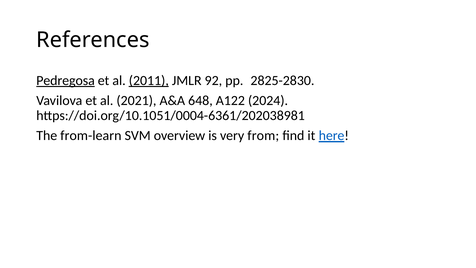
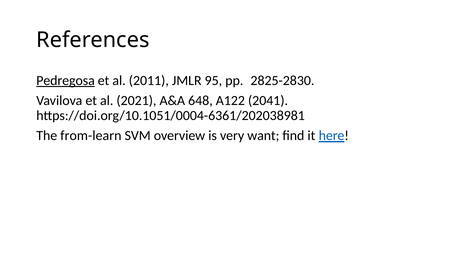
2011 underline: present -> none
92: 92 -> 95
2024: 2024 -> 2041
from: from -> want
